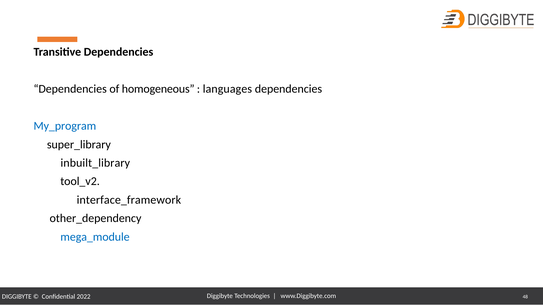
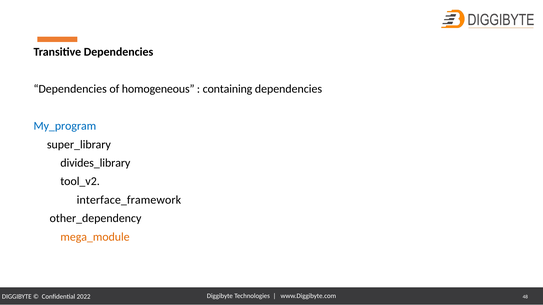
languages: languages -> containing
inbuilt_library: inbuilt_library -> divides_library
mega_module colour: blue -> orange
